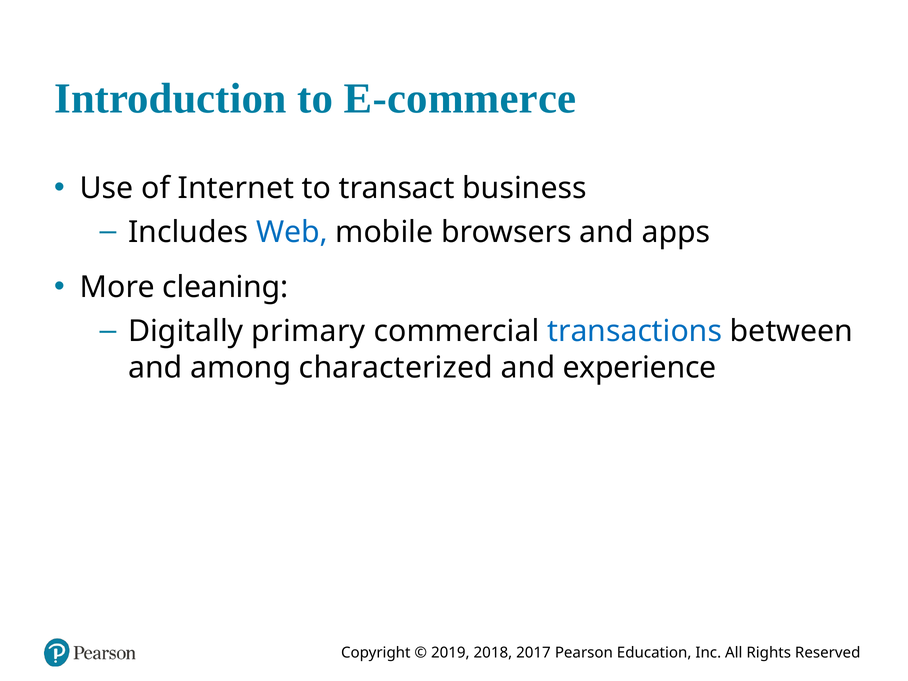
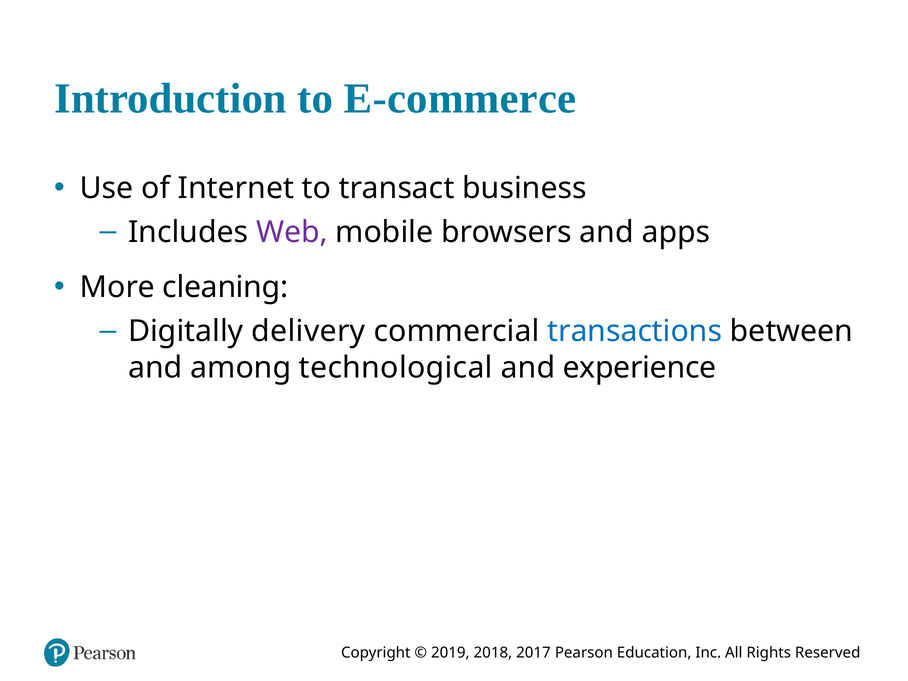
Web colour: blue -> purple
primary: primary -> delivery
characterized: characterized -> technological
